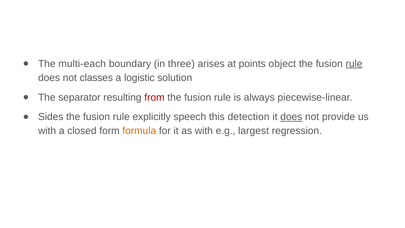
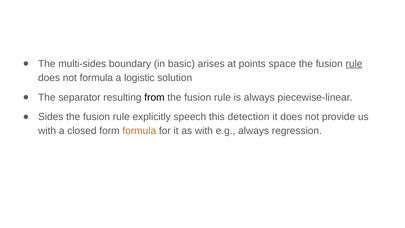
multi-each: multi-each -> multi-sides
three: three -> basic
object: object -> space
not classes: classes -> formula
from colour: red -> black
does at (291, 117) underline: present -> none
e.g largest: largest -> always
